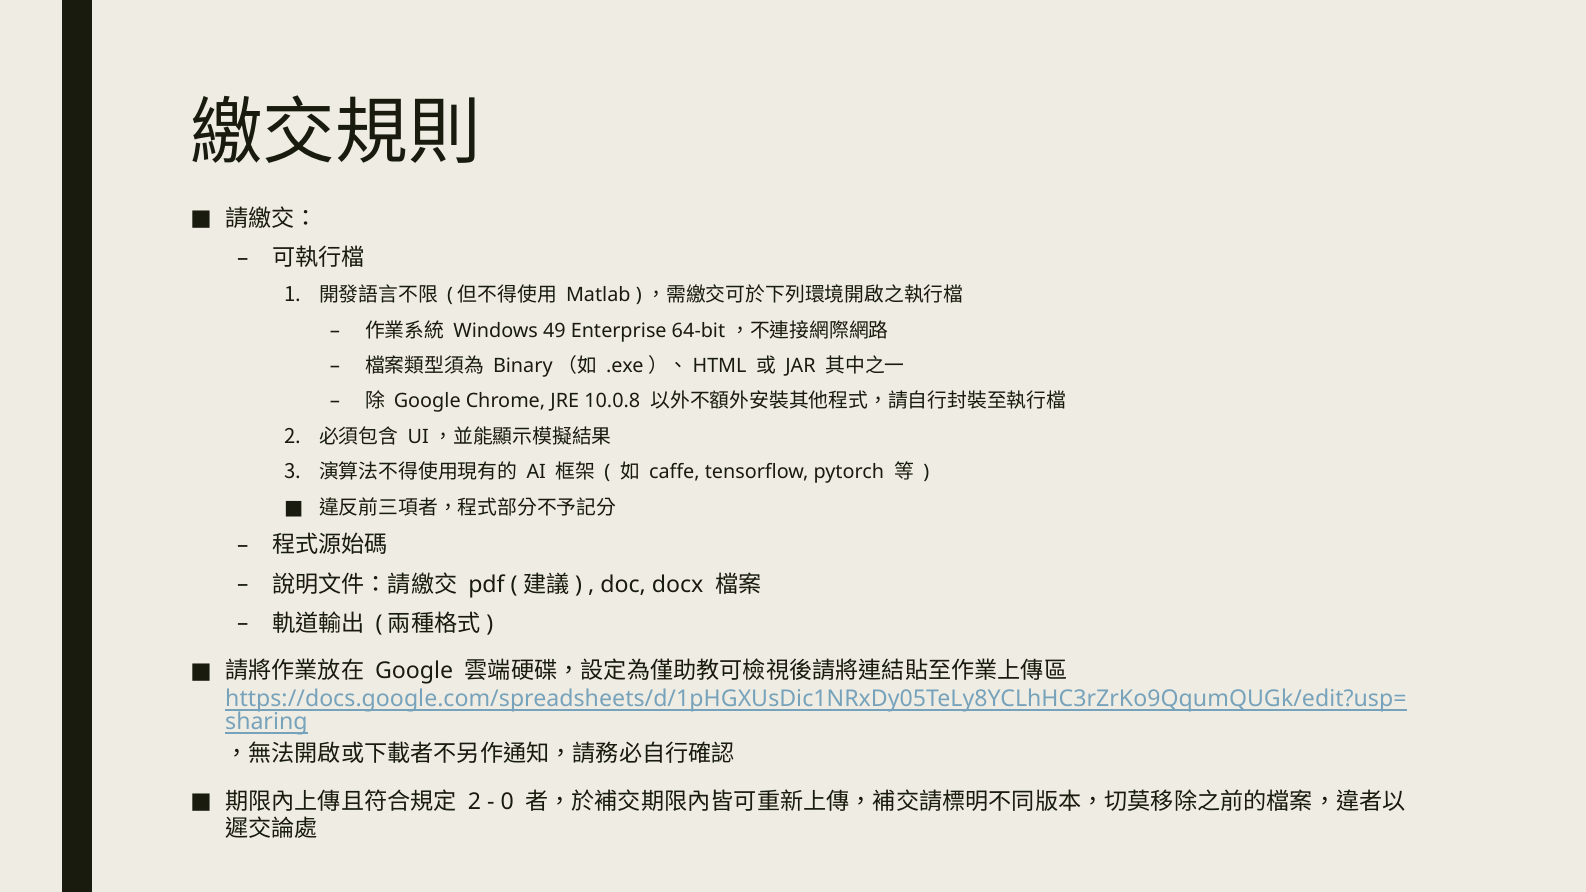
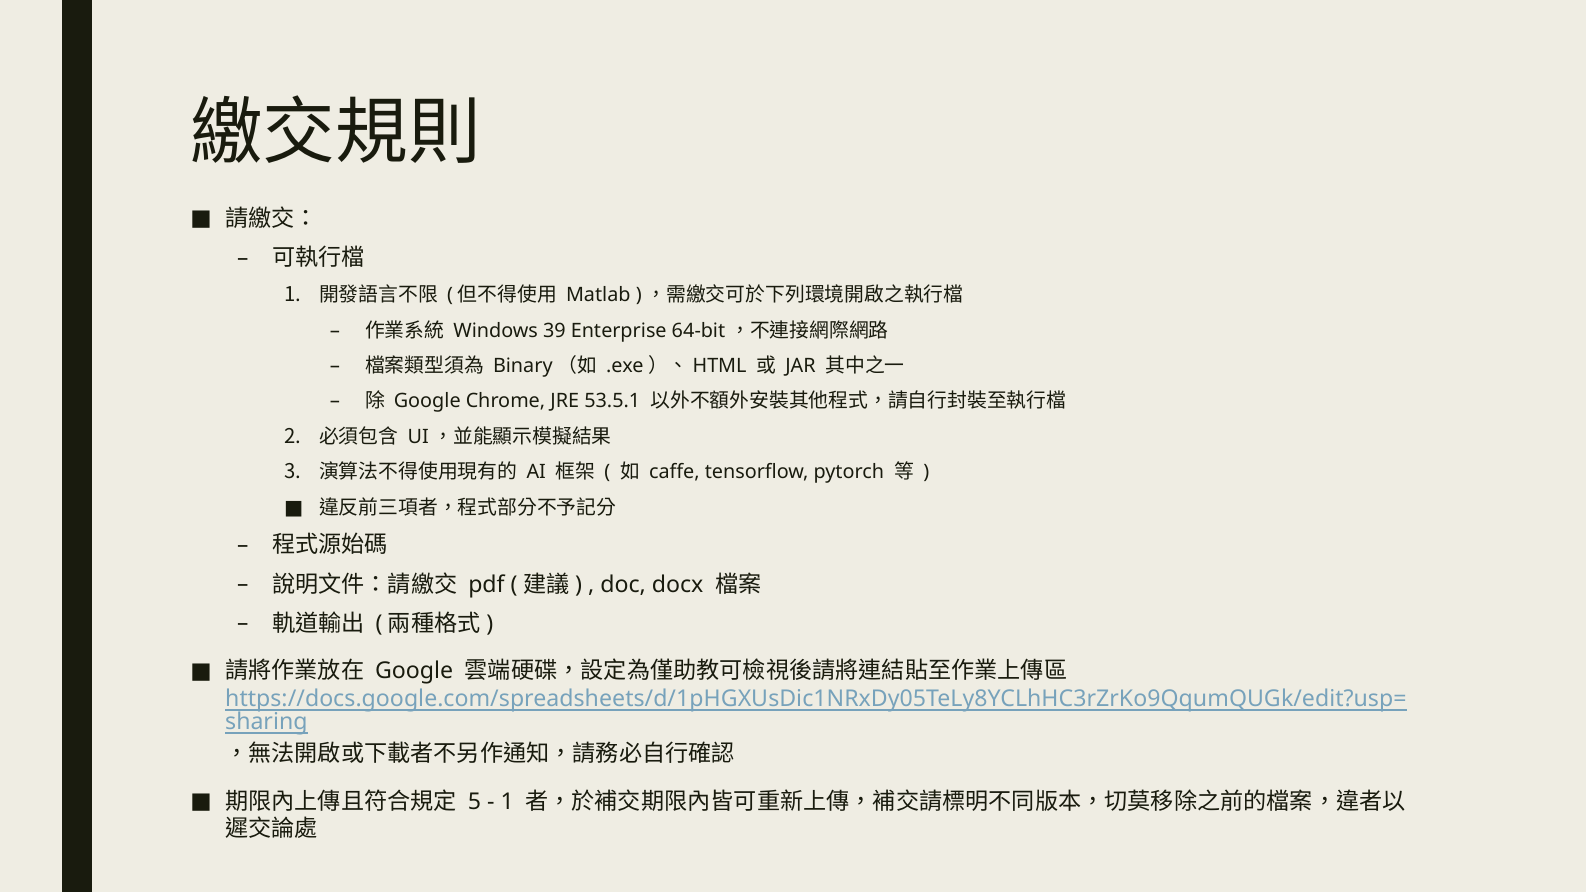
49: 49 -> 39
10.0.8: 10.0.8 -> 53.5.1
2 at (474, 801): 2 -> 5
0 at (507, 801): 0 -> 1
